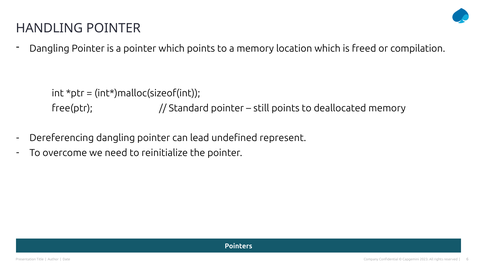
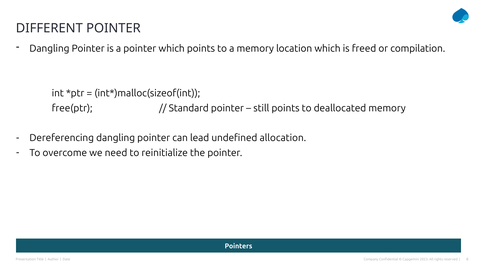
HANDLING: HANDLING -> DIFFERENT
represent: represent -> allocation
